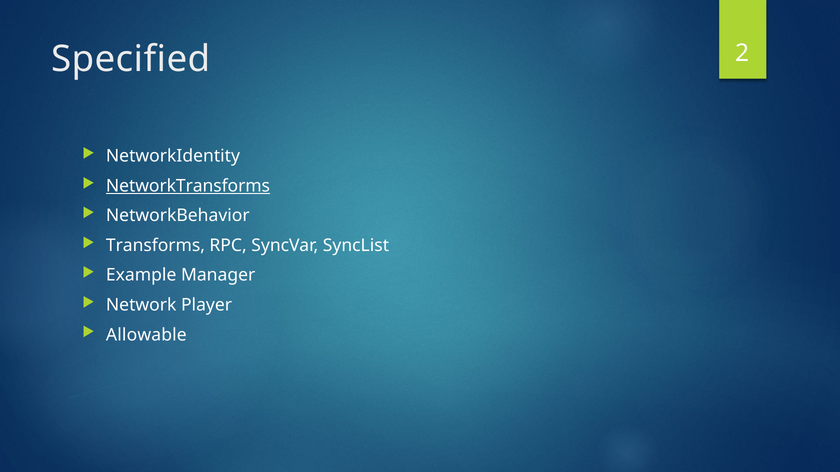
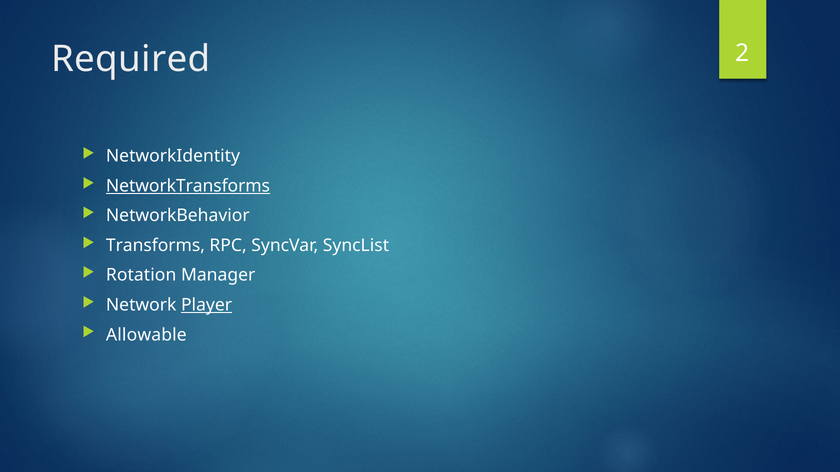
Specified: Specified -> Required
Example: Example -> Rotation
Player underline: none -> present
